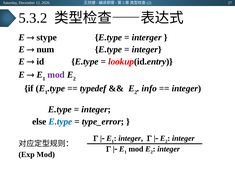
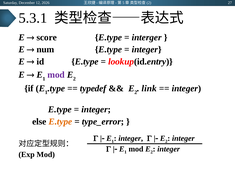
5.3.2: 5.3.2 -> 5.3.1
stype: stype -> score
info: info -> link
E.type at (60, 122) colour: blue -> orange
